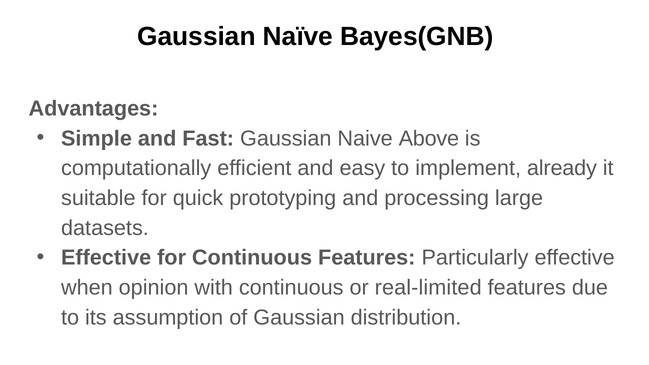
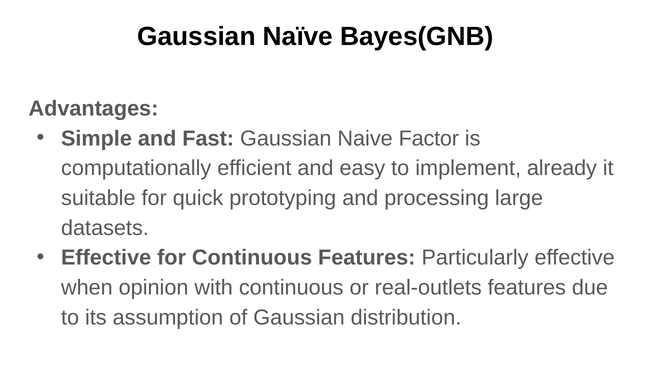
Above: Above -> Factor
real-limited: real-limited -> real-outlets
